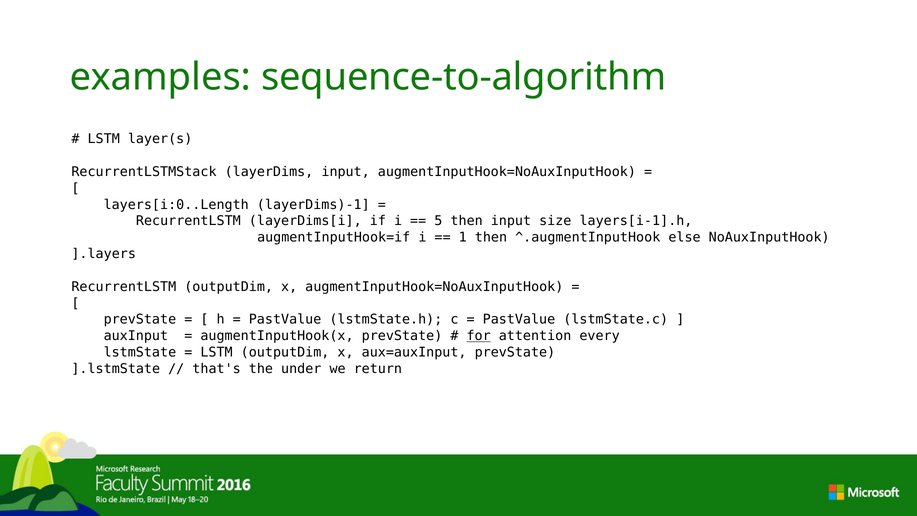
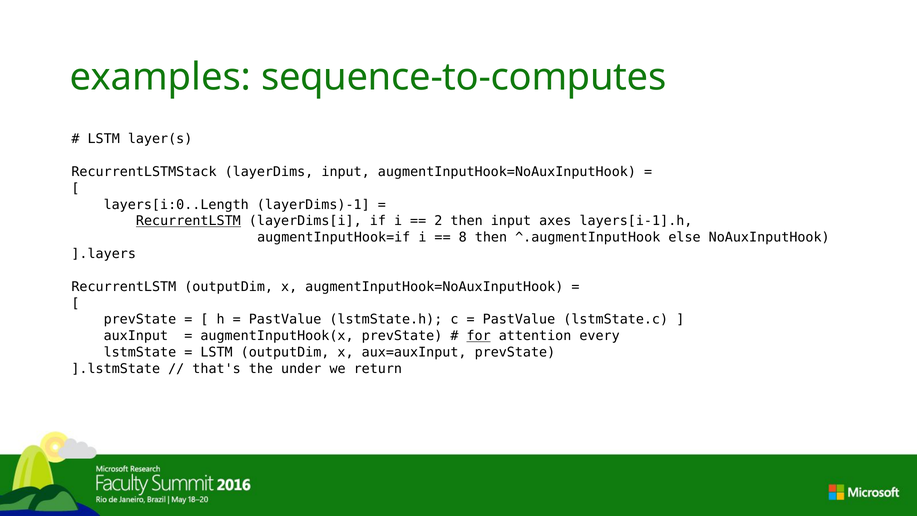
sequence-to-algorithm: sequence-to-algorithm -> sequence-to-computes
RecurrentLSTM at (188, 221) underline: none -> present
5: 5 -> 2
size: size -> axes
1: 1 -> 8
